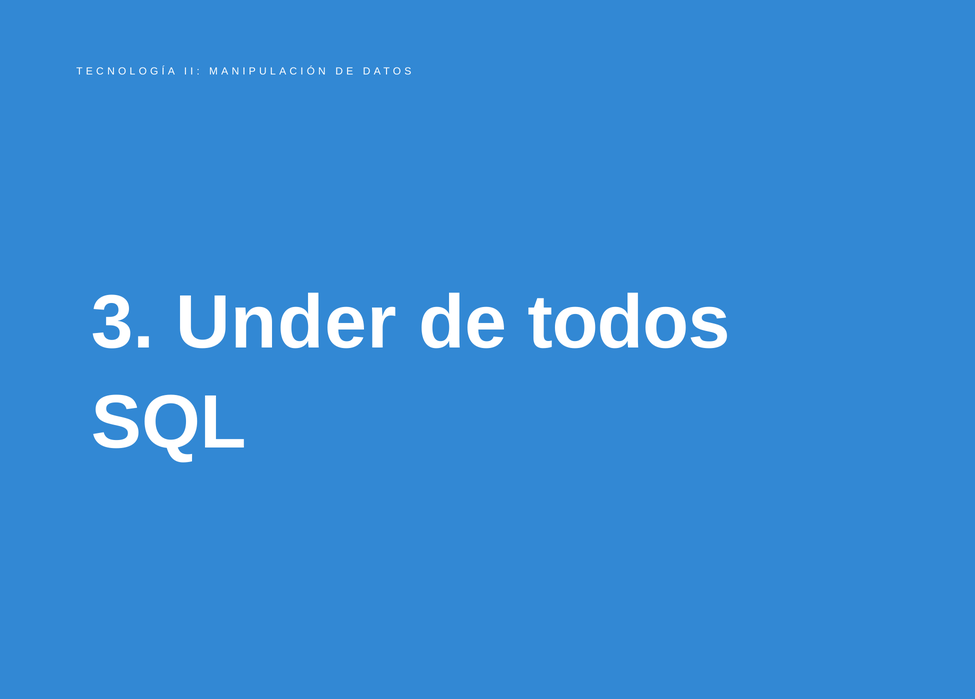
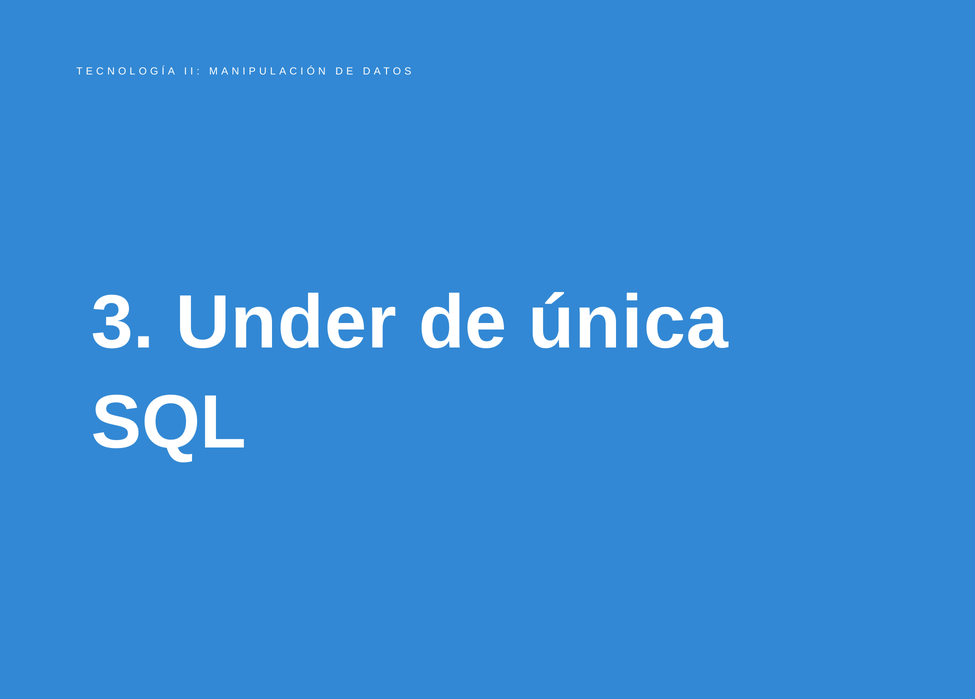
todos: todos -> única
